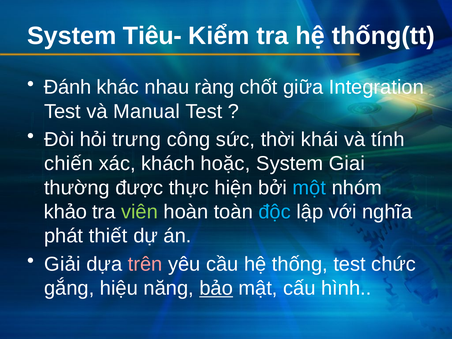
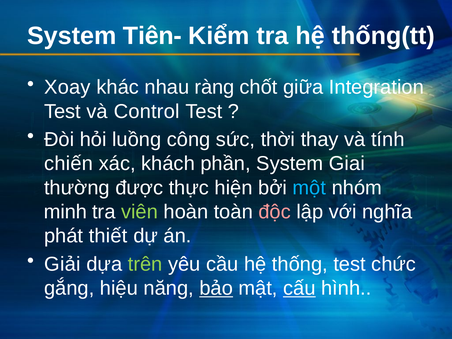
Tiêu-: Tiêu- -> Tiên-
Đánh: Đánh -> Xoay
Manual: Manual -> Control
trưng: trưng -> luồng
khái: khái -> thay
hoặc: hoặc -> phần
khảo: khảo -> minh
độc colour: light blue -> pink
trên colour: pink -> light green
cấu underline: none -> present
